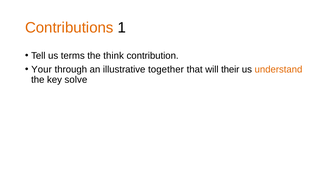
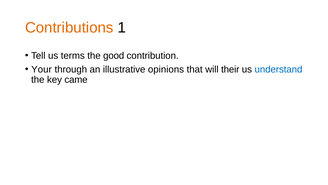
think: think -> good
together: together -> opinions
understand colour: orange -> blue
solve: solve -> came
